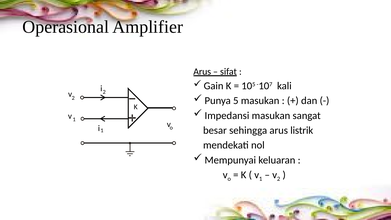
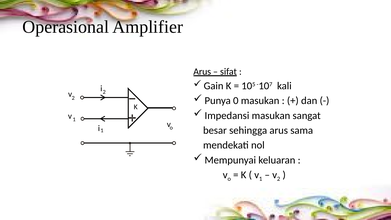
5: 5 -> 0
listrik: listrik -> sama
